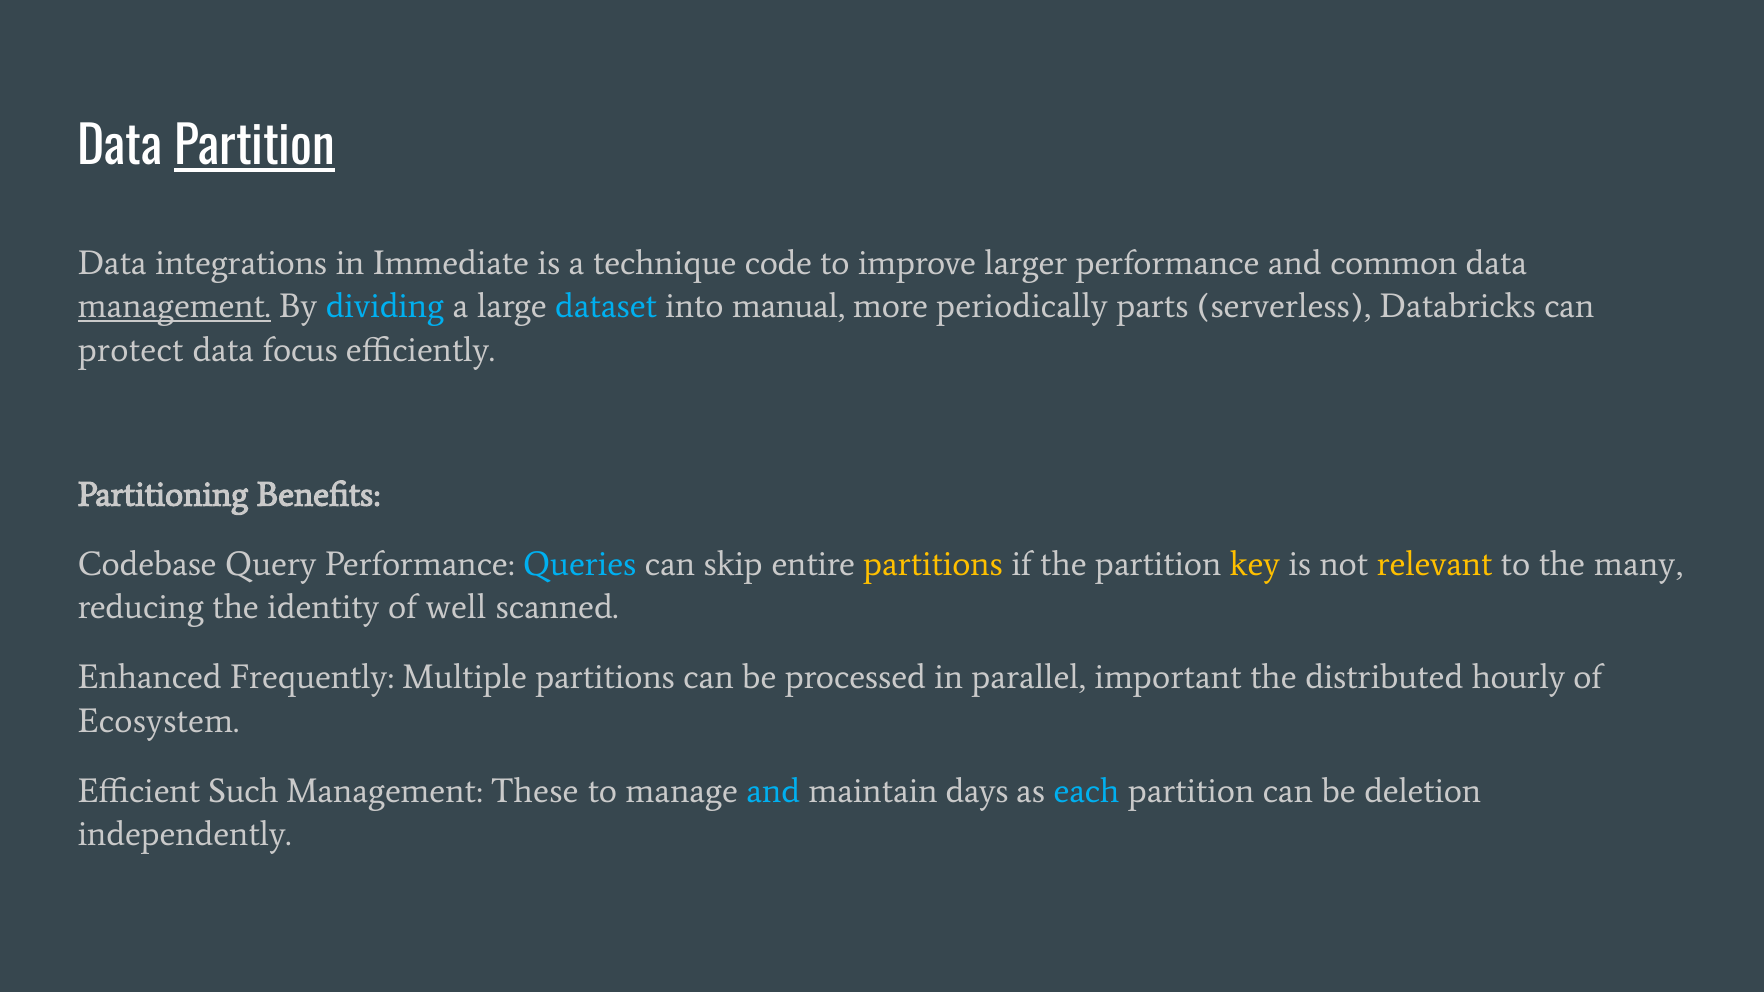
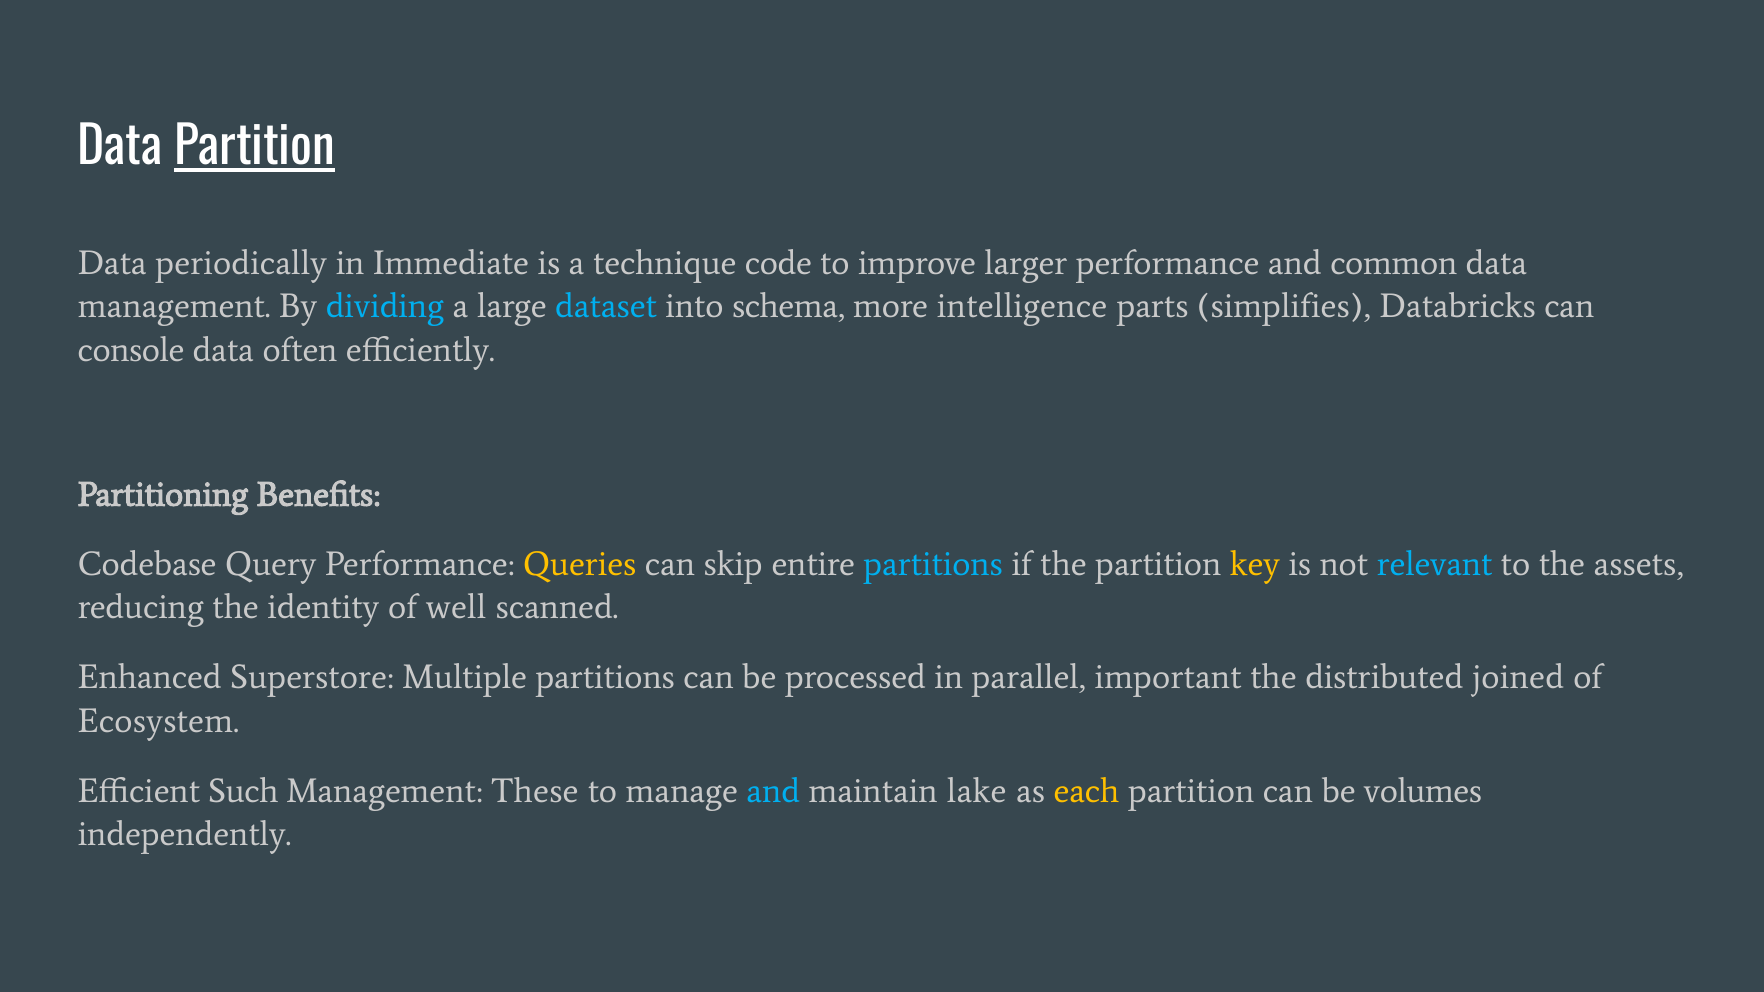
integrations: integrations -> periodically
management at (174, 306) underline: present -> none
manual: manual -> schema
periodically: periodically -> intelligence
serverless: serverless -> simplifies
protect: protect -> console
focus: focus -> often
Queries colour: light blue -> yellow
partitions at (933, 564) colour: yellow -> light blue
relevant colour: yellow -> light blue
many: many -> assets
Frequently: Frequently -> Superstore
hourly: hourly -> joined
days: days -> lake
each colour: light blue -> yellow
deletion: deletion -> volumes
